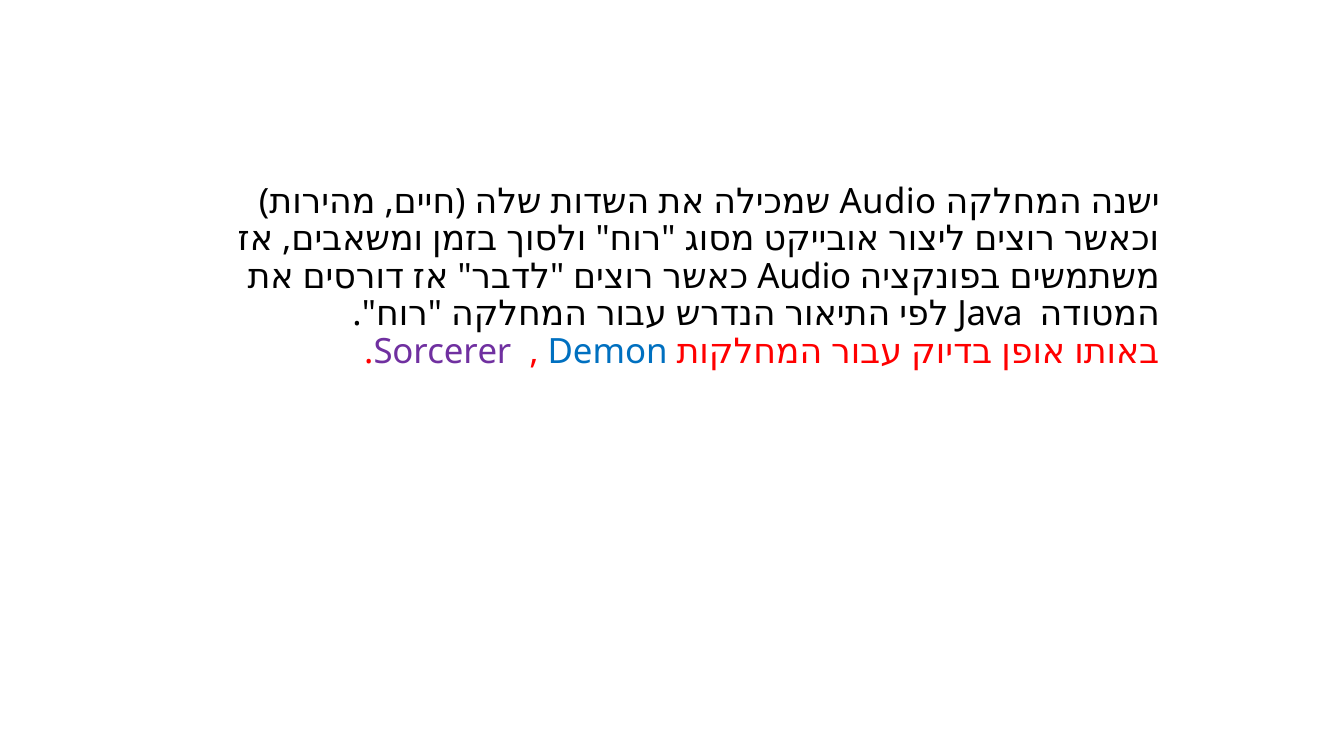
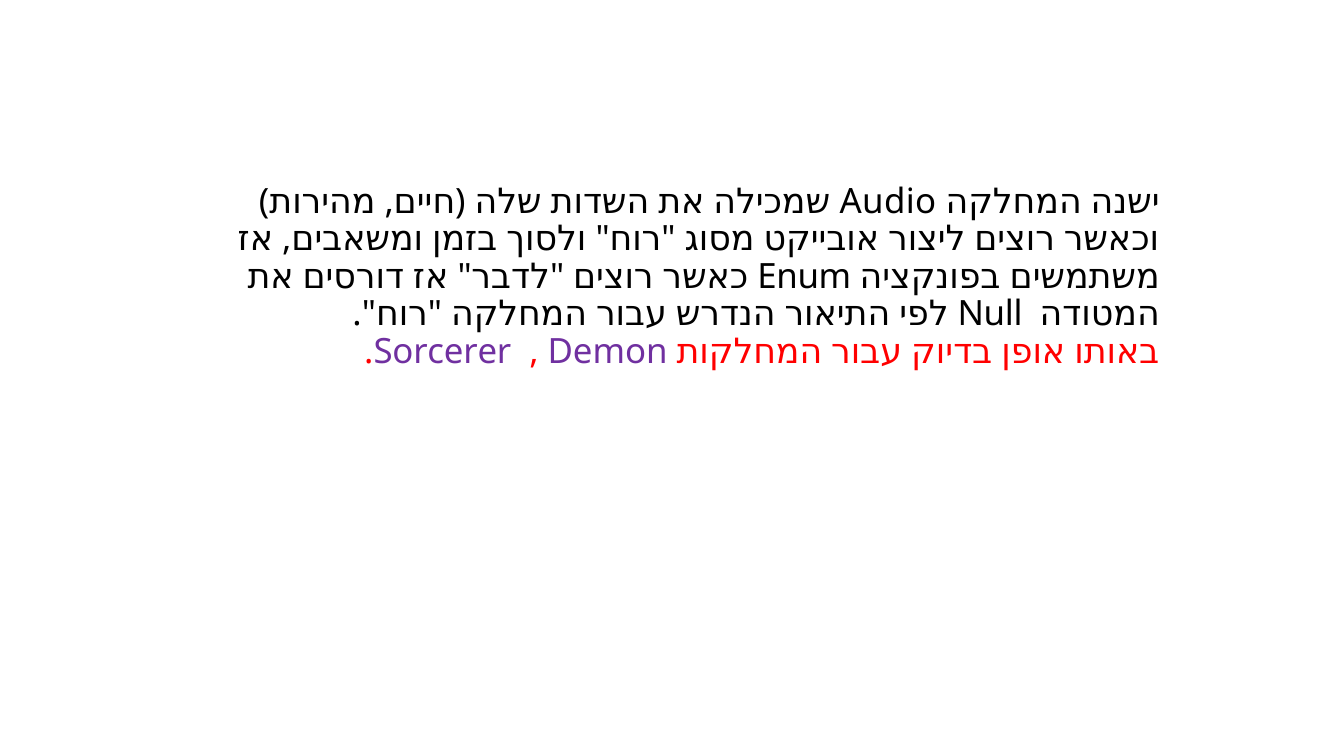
Audio at (804, 277): Audio -> Enum
Java: Java -> Null
Demon colour: blue -> purple
